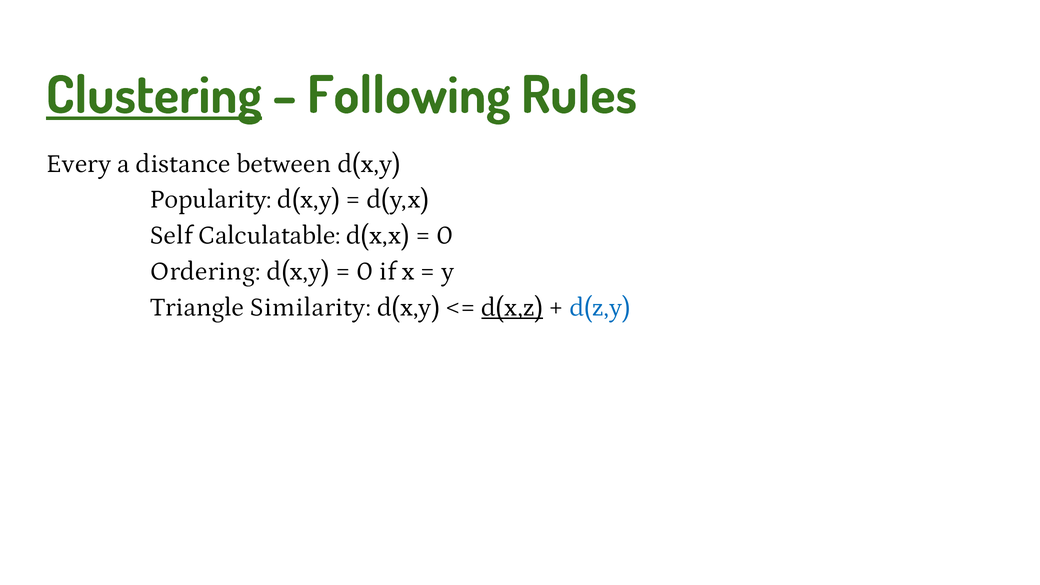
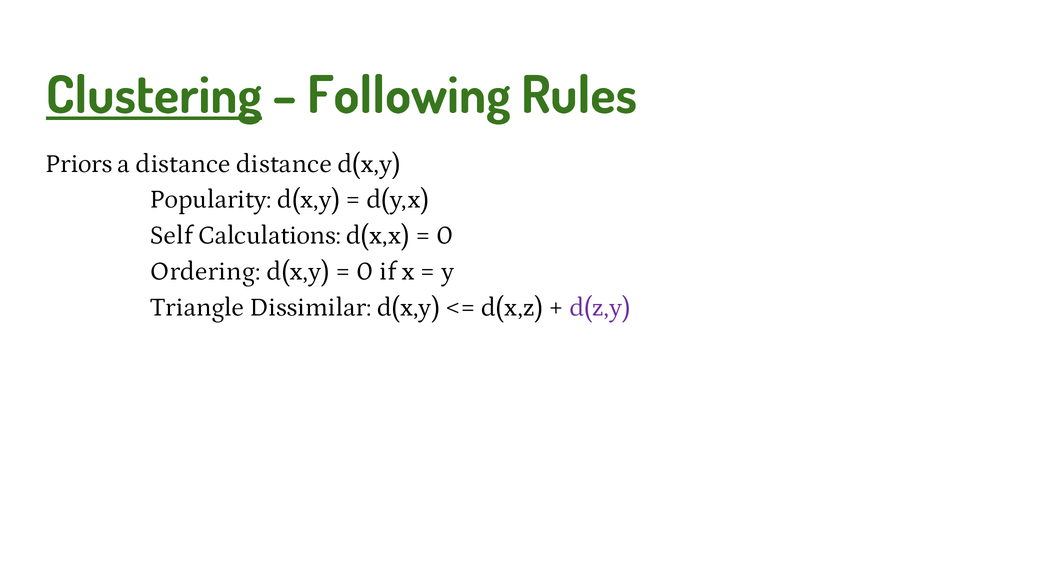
Every: Every -> Priors
distance between: between -> distance
Calculatable: Calculatable -> Calculations
Similarity: Similarity -> Dissimilar
d(x,z underline: present -> none
d(z,y colour: blue -> purple
